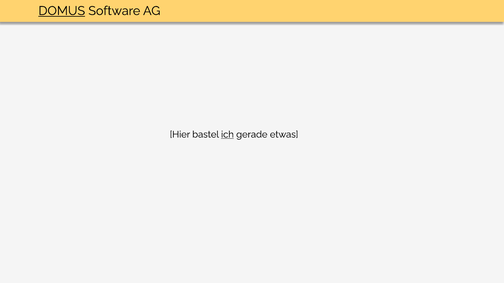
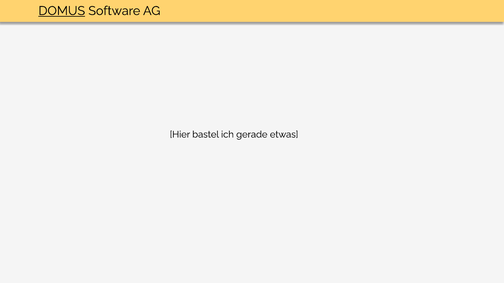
ich underline: present -> none
